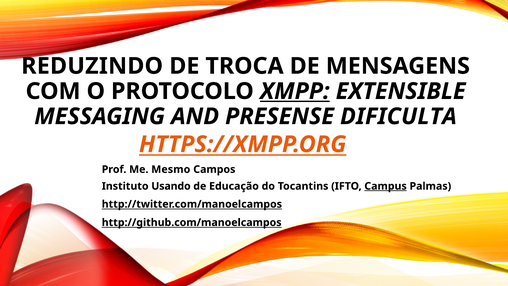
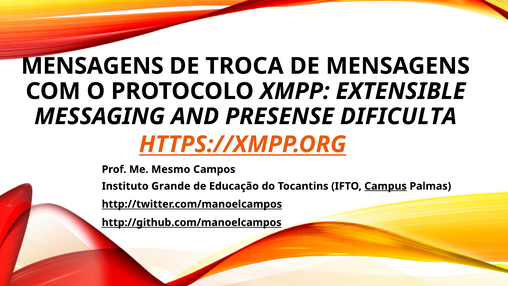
REDUZINDO at (92, 66): REDUZINDO -> MENSAGENS
XMPP underline: present -> none
Usando: Usando -> Grande
